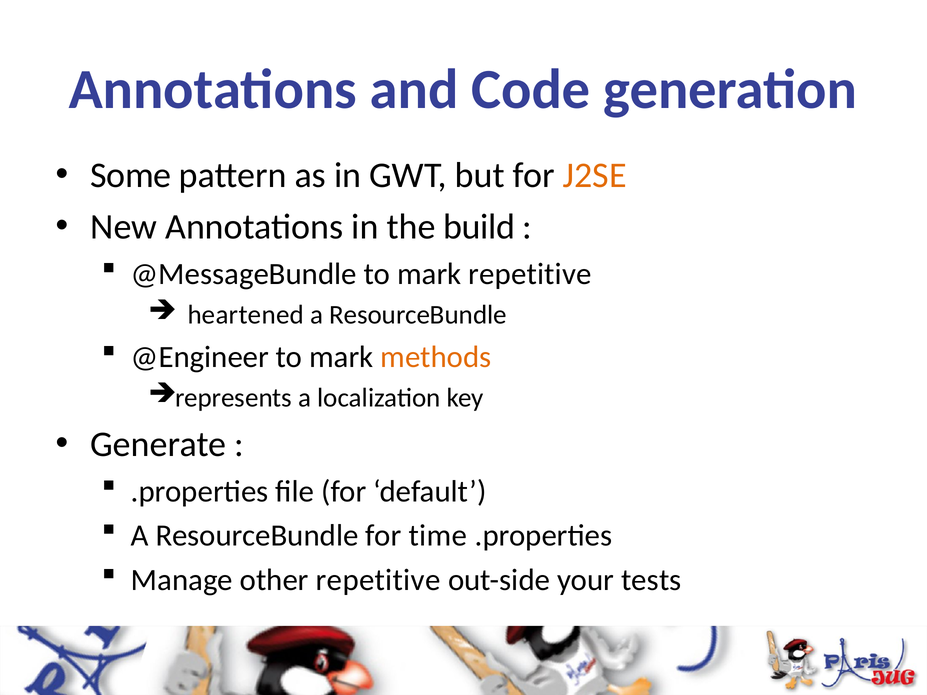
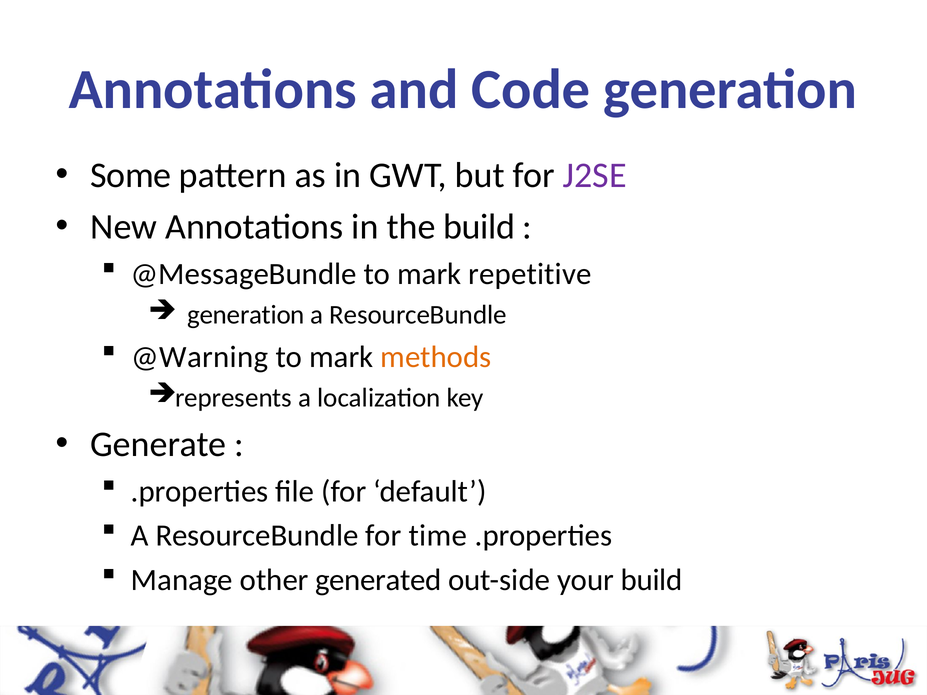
J2SE colour: orange -> purple
heartened at (246, 315): heartened -> generation
@Engineer: @Engineer -> @Warning
other repetitive: repetitive -> generated
your tests: tests -> build
